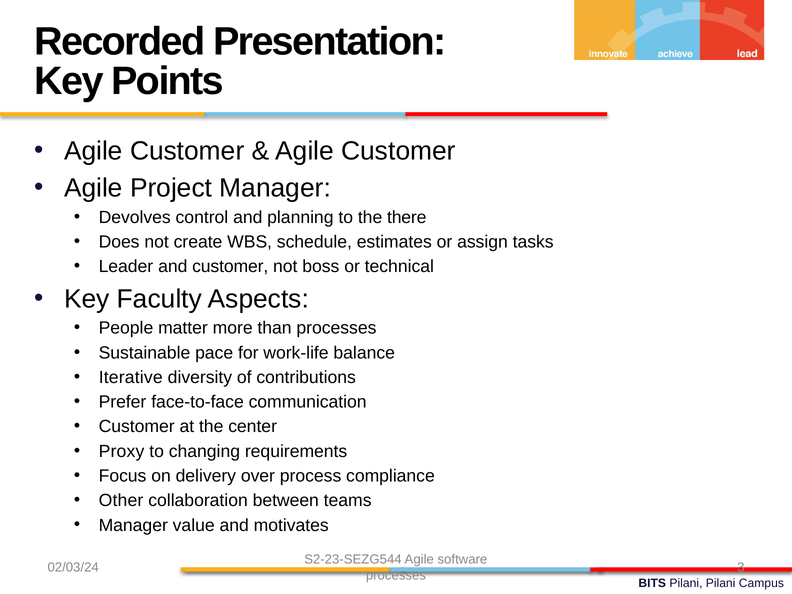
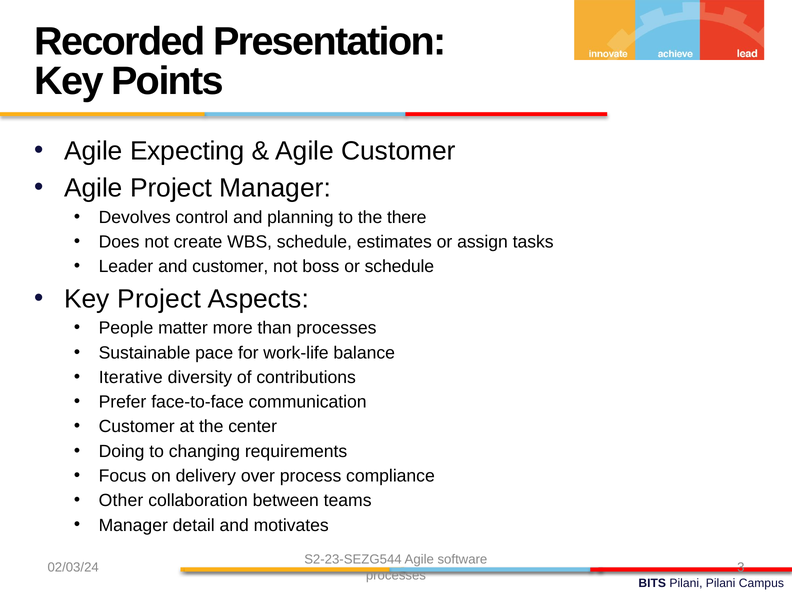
Customer at (187, 151): Customer -> Expecting
or technical: technical -> schedule
Key Faculty: Faculty -> Project
Proxy: Proxy -> Doing
value: value -> detail
